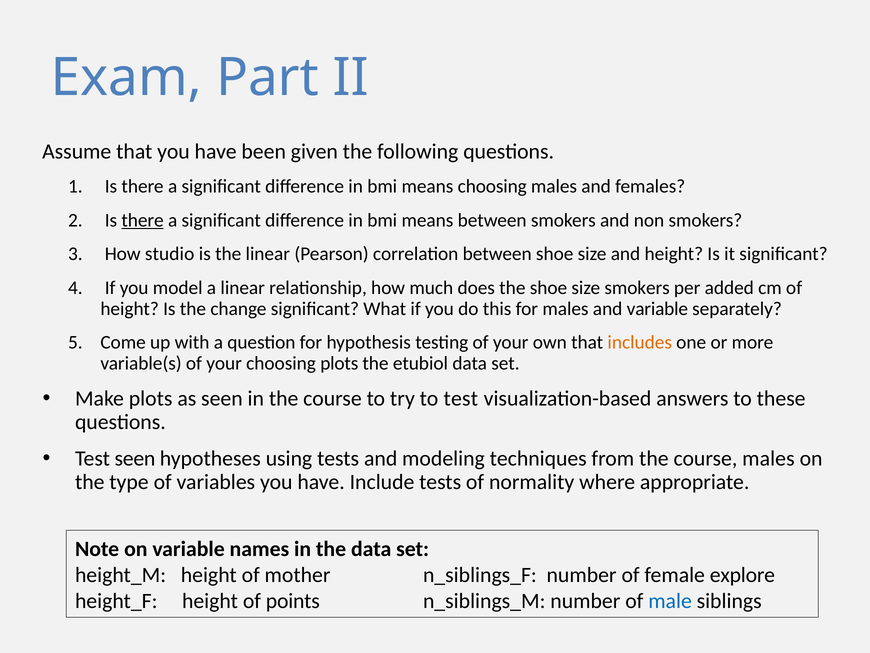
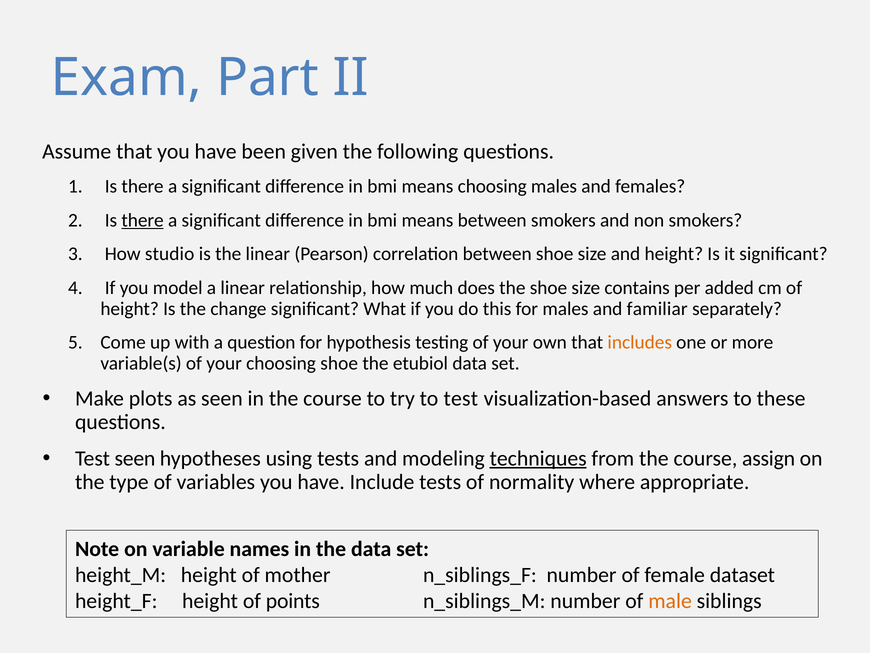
size smokers: smokers -> contains
and variable: variable -> familiar
choosing plots: plots -> shoe
techniques underline: none -> present
course males: males -> assign
explore: explore -> dataset
male colour: blue -> orange
